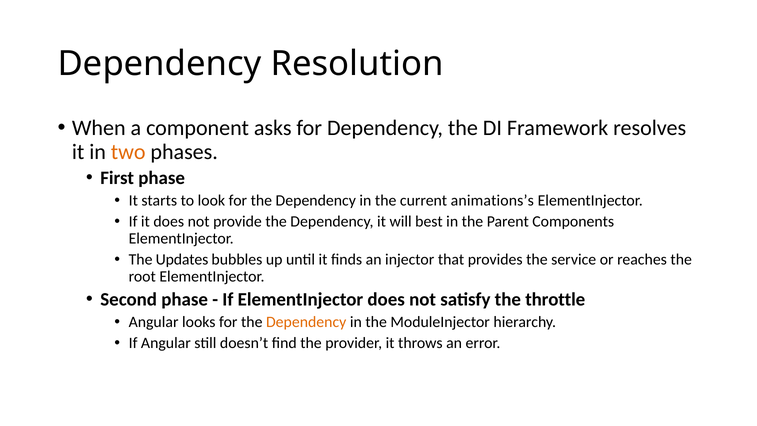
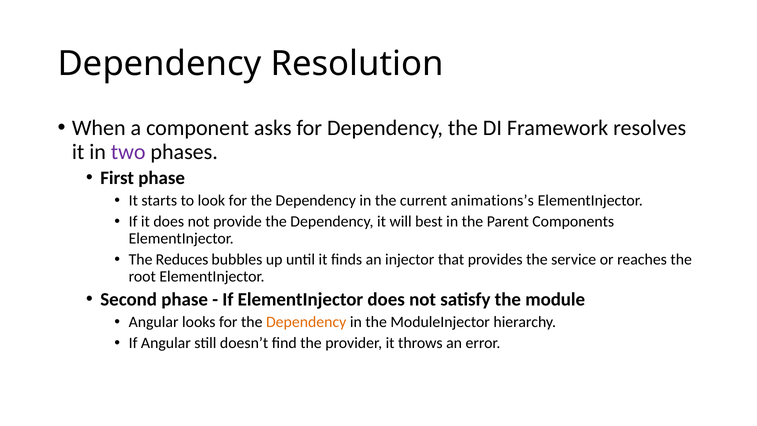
two colour: orange -> purple
Updates: Updates -> Reduces
throttle: throttle -> module
